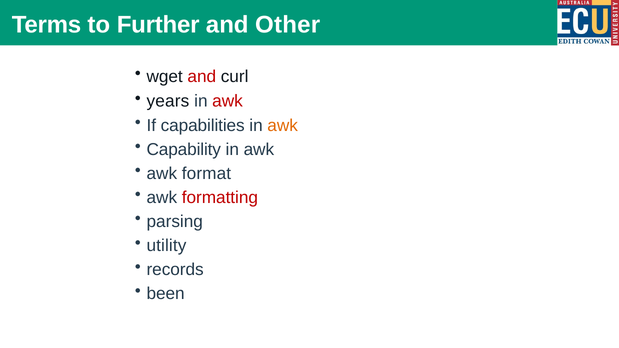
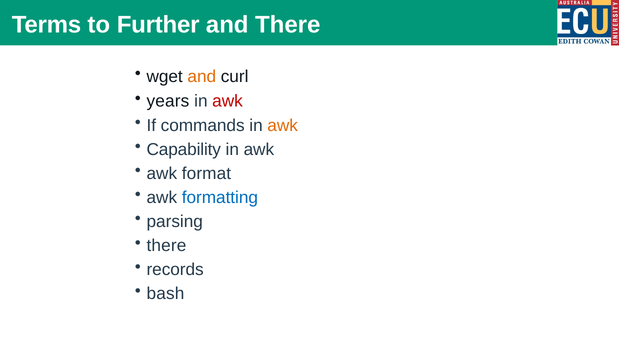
and Other: Other -> There
and at (202, 76) colour: red -> orange
capabilities: capabilities -> commands
formatting colour: red -> blue
utility at (166, 246): utility -> there
been: been -> bash
